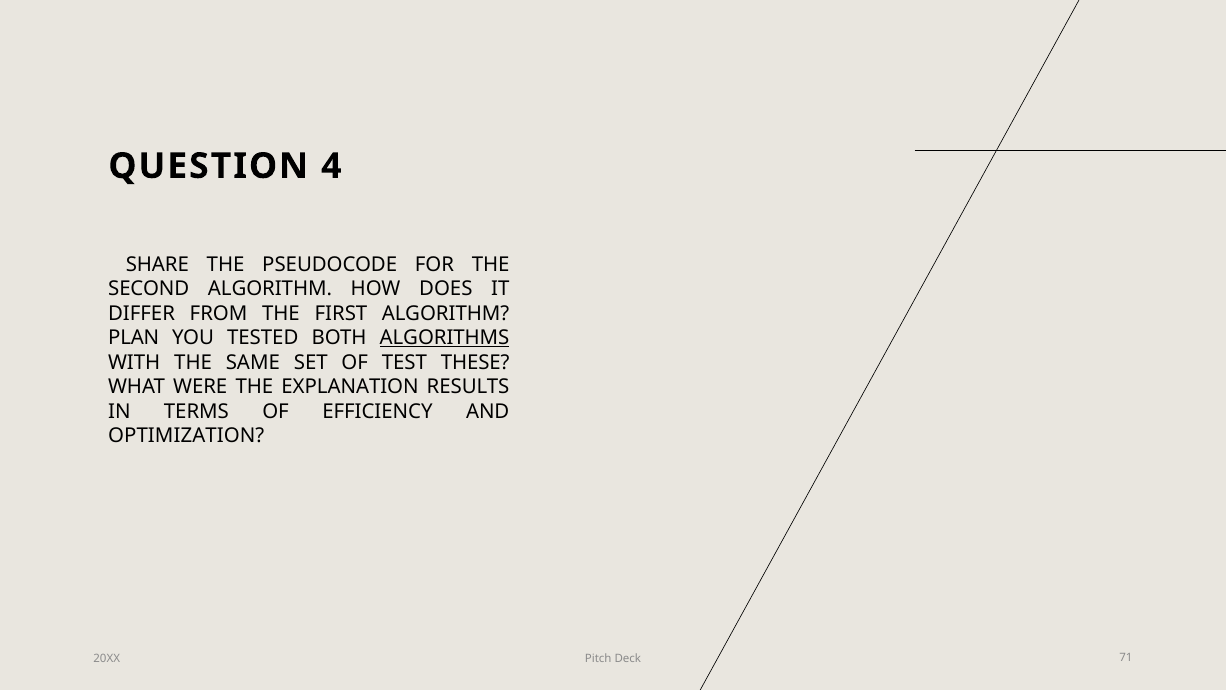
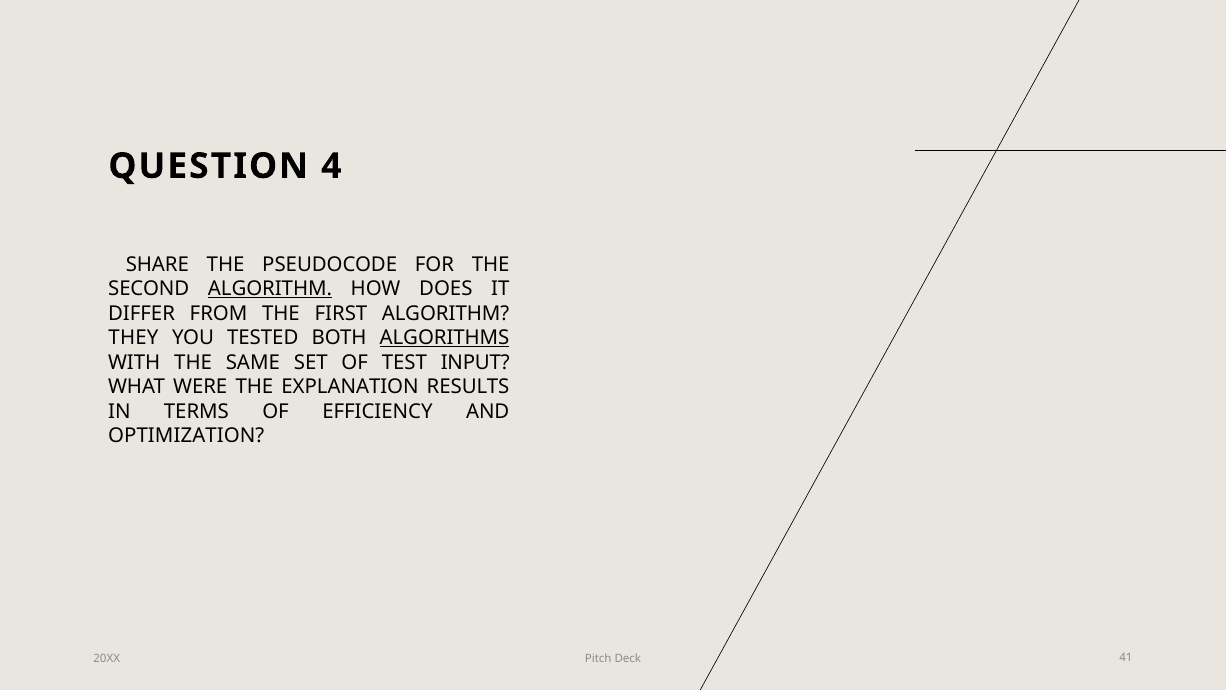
ALGORITHM at (270, 289) underline: none -> present
PLAN: PLAN -> THEY
THESE: THESE -> INPUT
71: 71 -> 41
